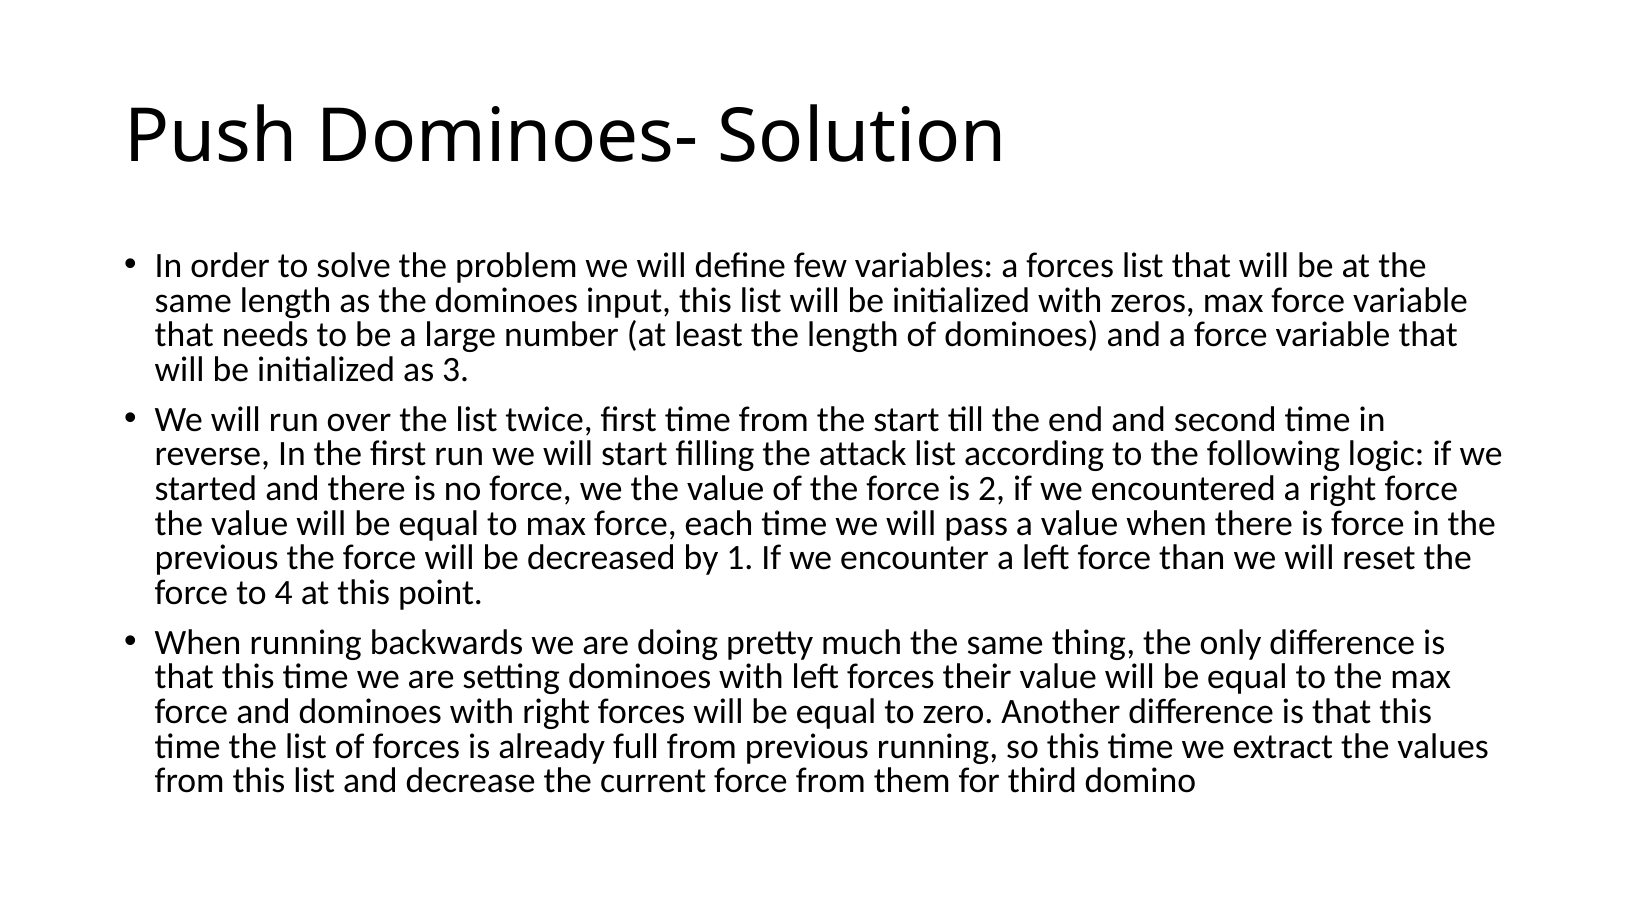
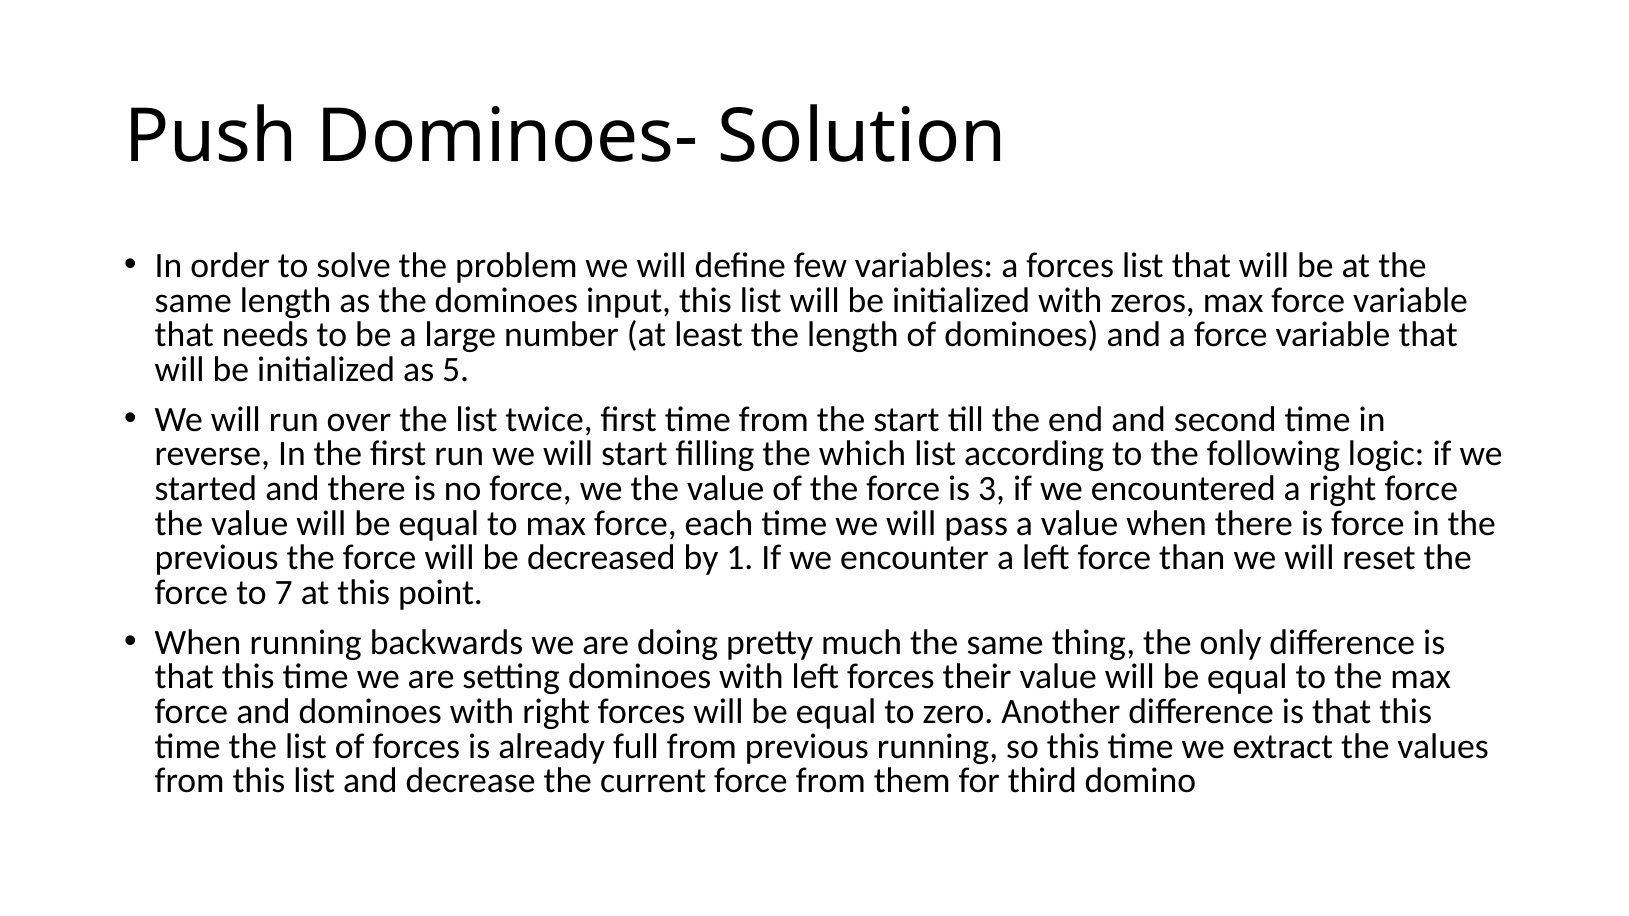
3: 3 -> 5
attack: attack -> which
2: 2 -> 3
4: 4 -> 7
